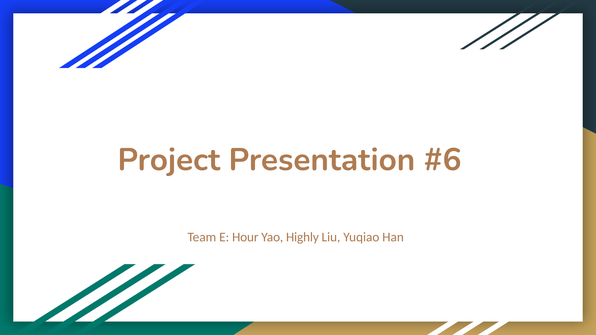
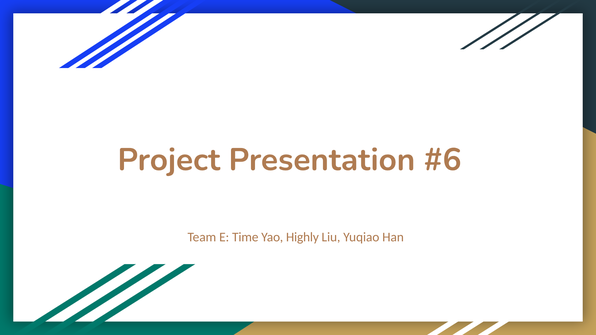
Hour: Hour -> Time
